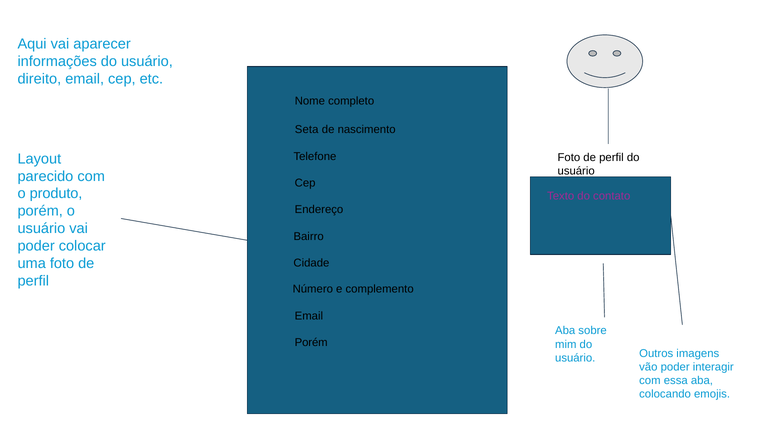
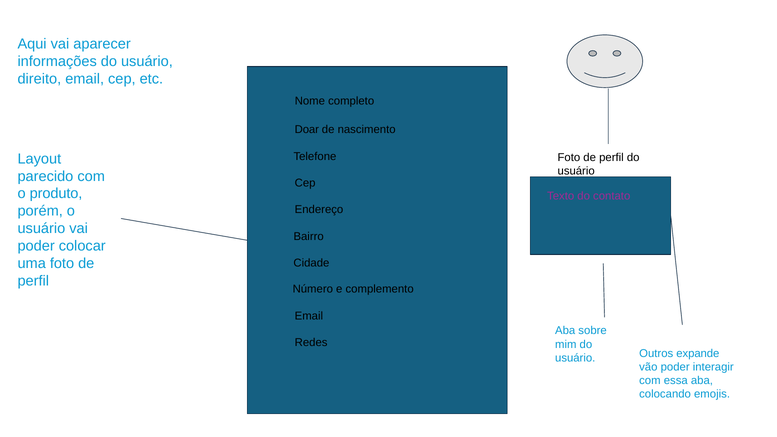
Seta: Seta -> Doar
Porém at (311, 343): Porém -> Redes
imagens: imagens -> expande
